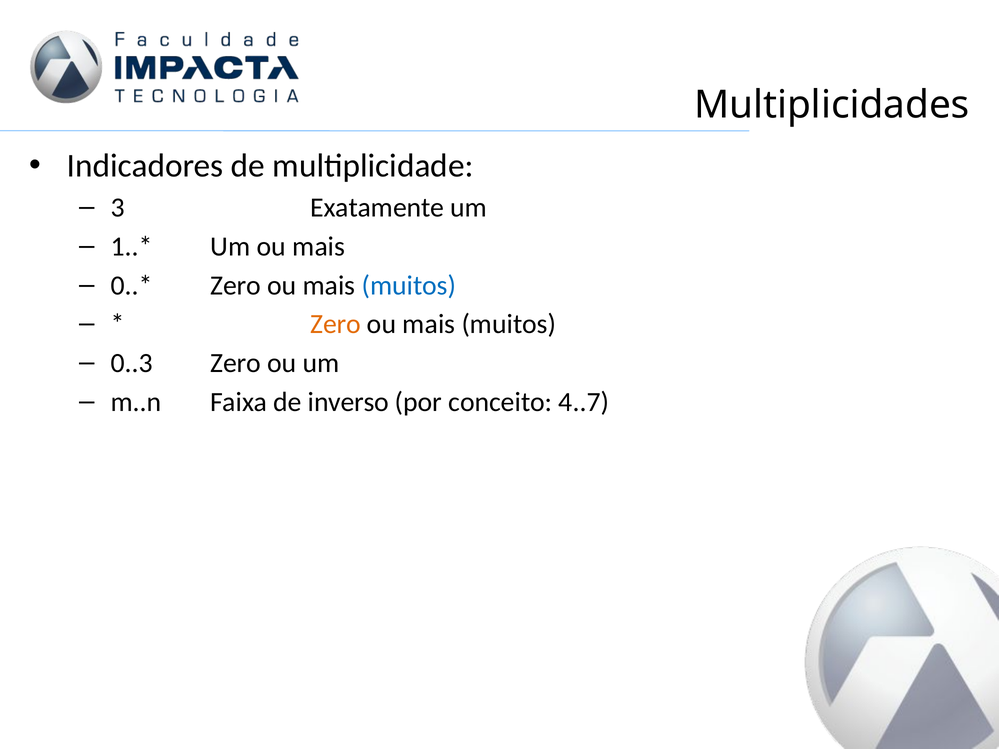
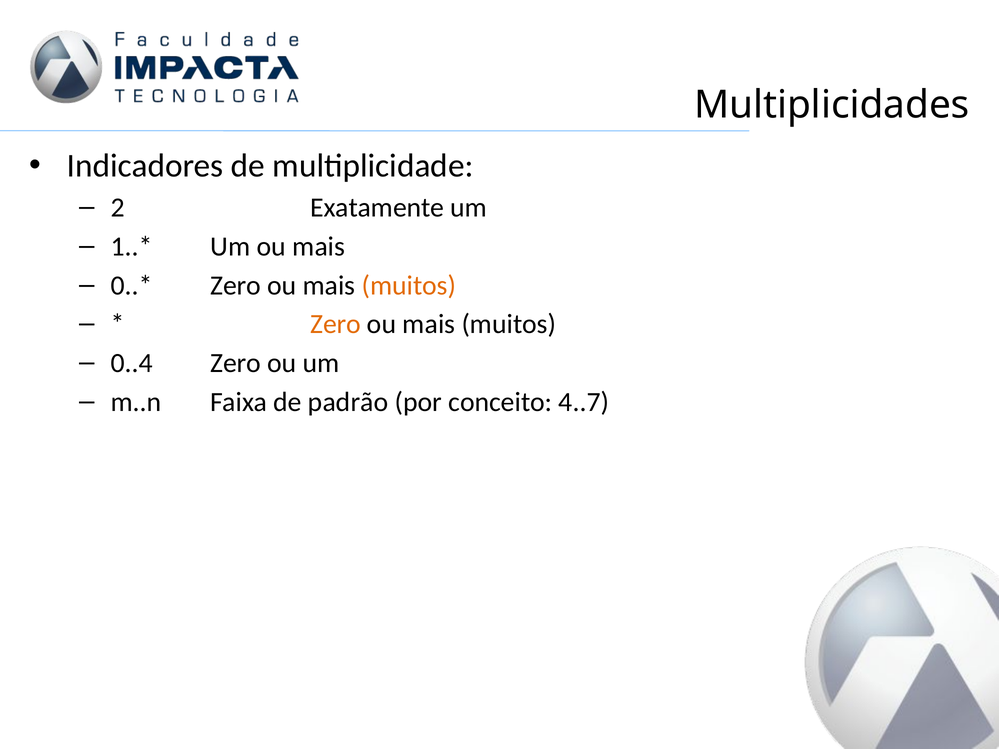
3: 3 -> 2
muitos at (409, 286) colour: blue -> orange
0..3: 0..3 -> 0..4
inverso: inverso -> padrão
